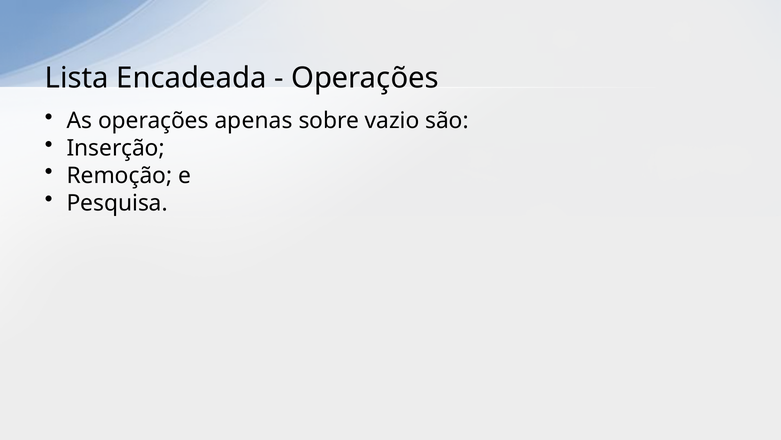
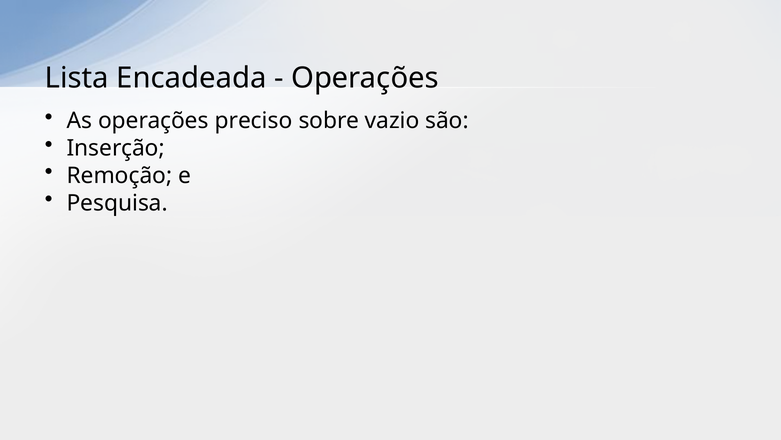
apenas: apenas -> preciso
